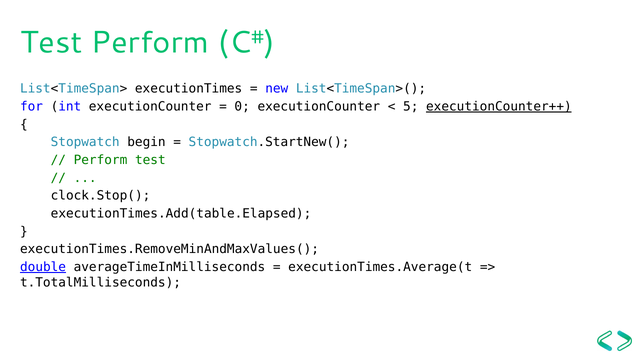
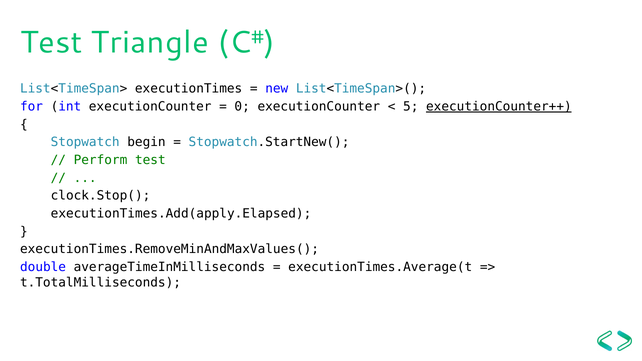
Test Perform: Perform -> Triangle
executionTimes.Add(table.Elapsed: executionTimes.Add(table.Elapsed -> executionTimes.Add(apply.Elapsed
double underline: present -> none
